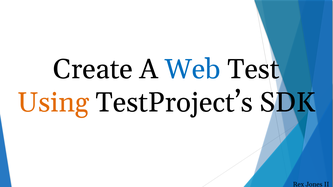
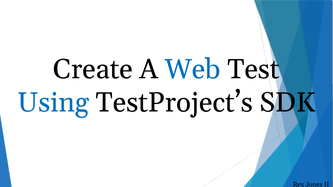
Using colour: orange -> blue
